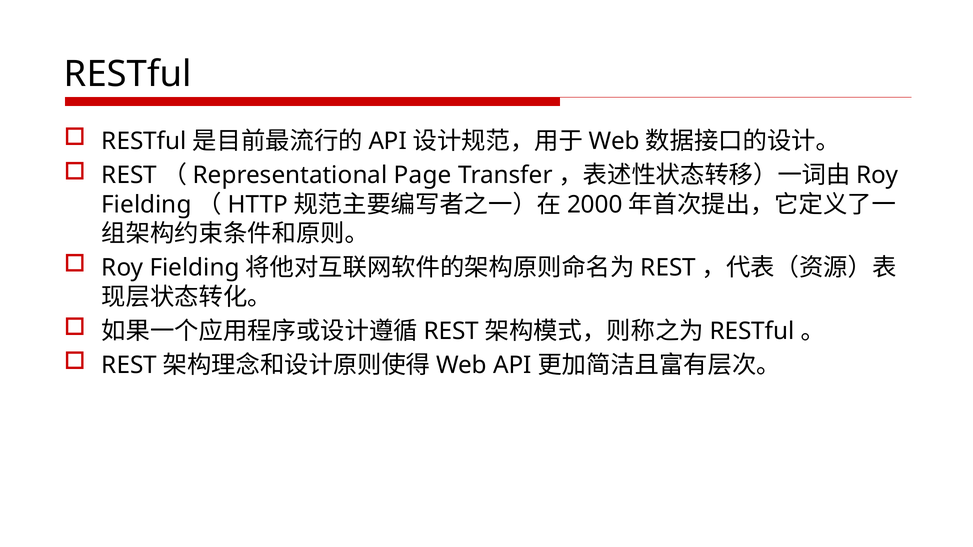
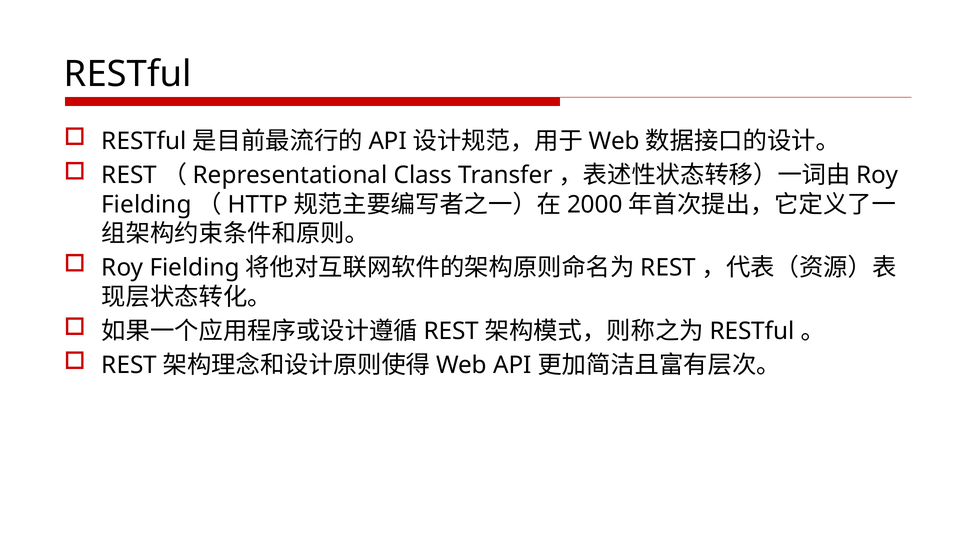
Page: Page -> Class
